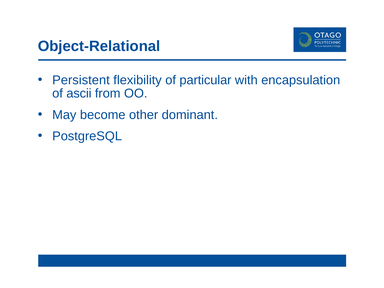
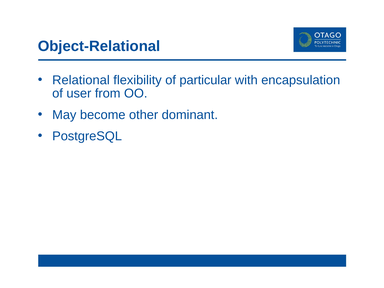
Persistent: Persistent -> Relational
ascii: ascii -> user
